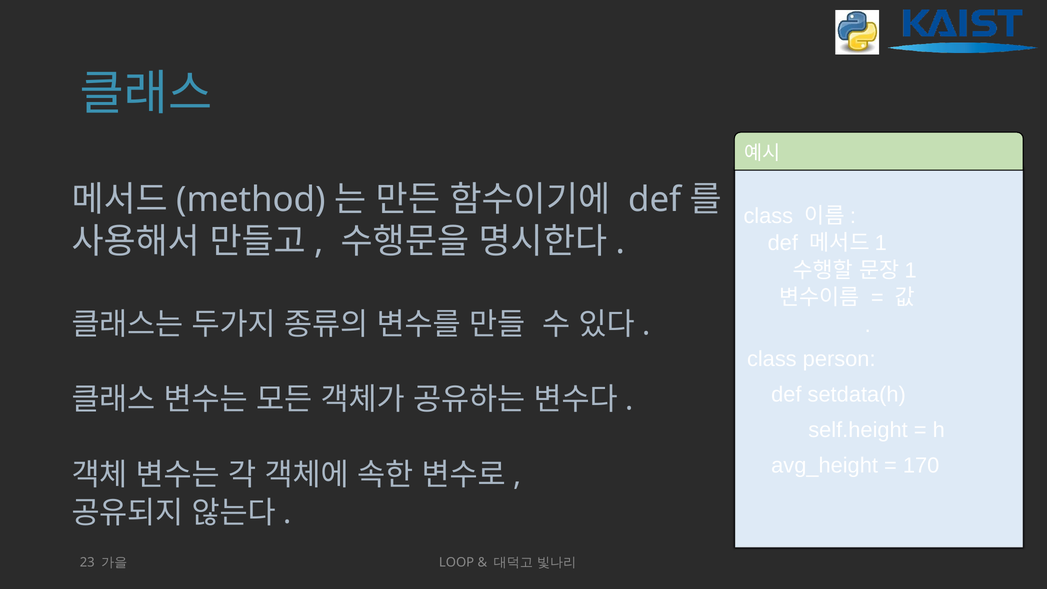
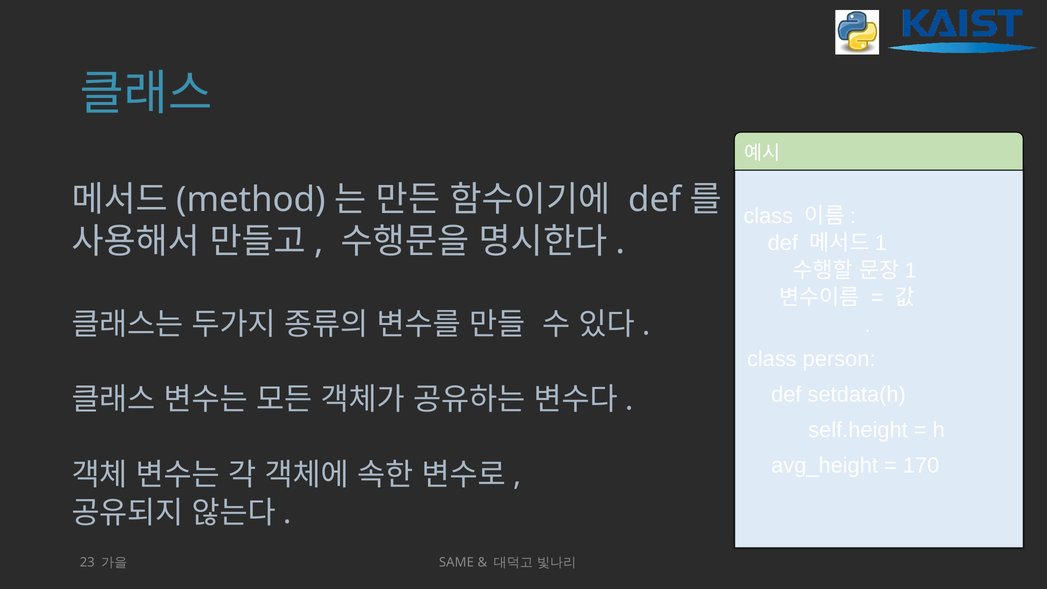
LOOP: LOOP -> SAME
